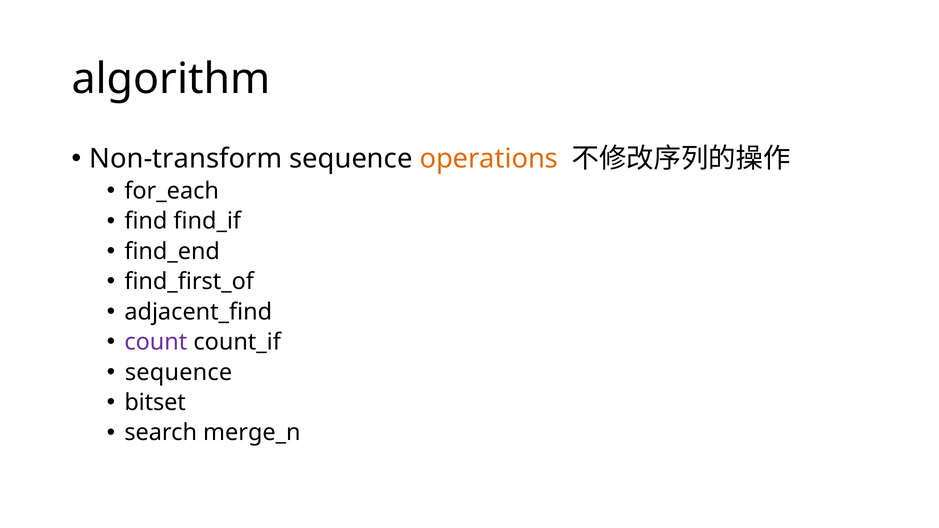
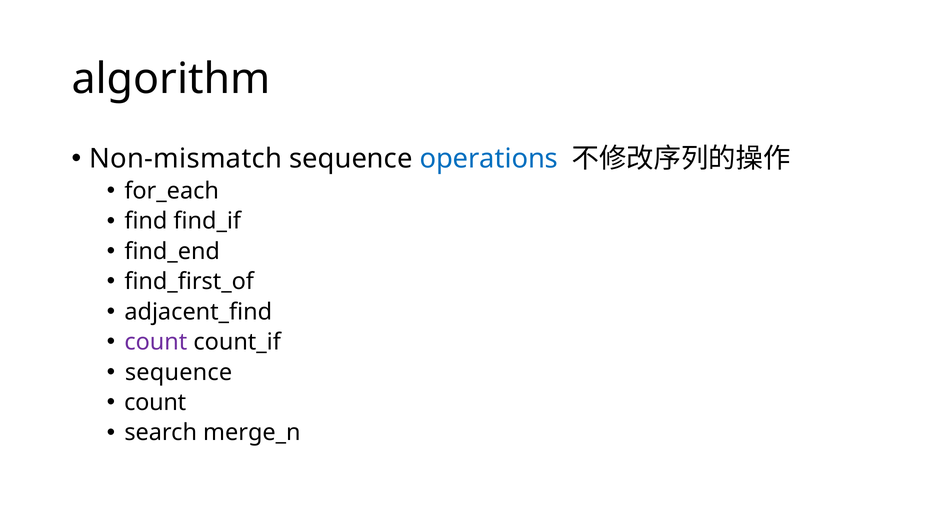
Non-transform: Non-transform -> Non-mismatch
operations colour: orange -> blue
bitset at (155, 403): bitset -> count
